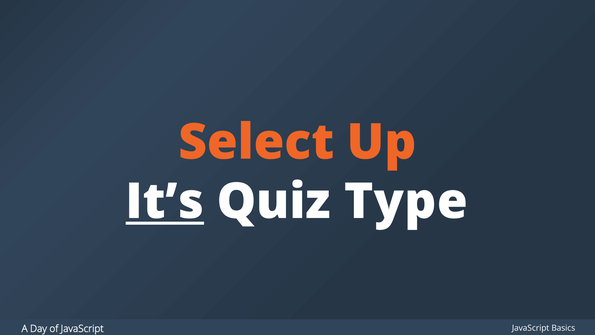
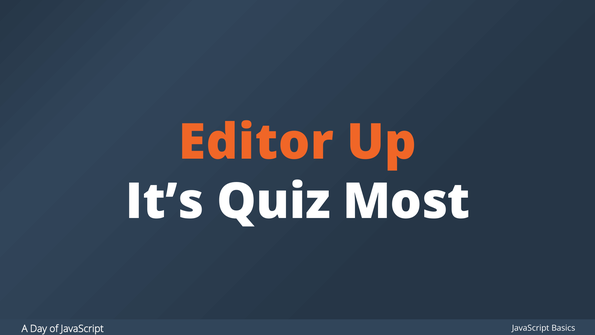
Select: Select -> Editor
It’s underline: present -> none
Type: Type -> Most
